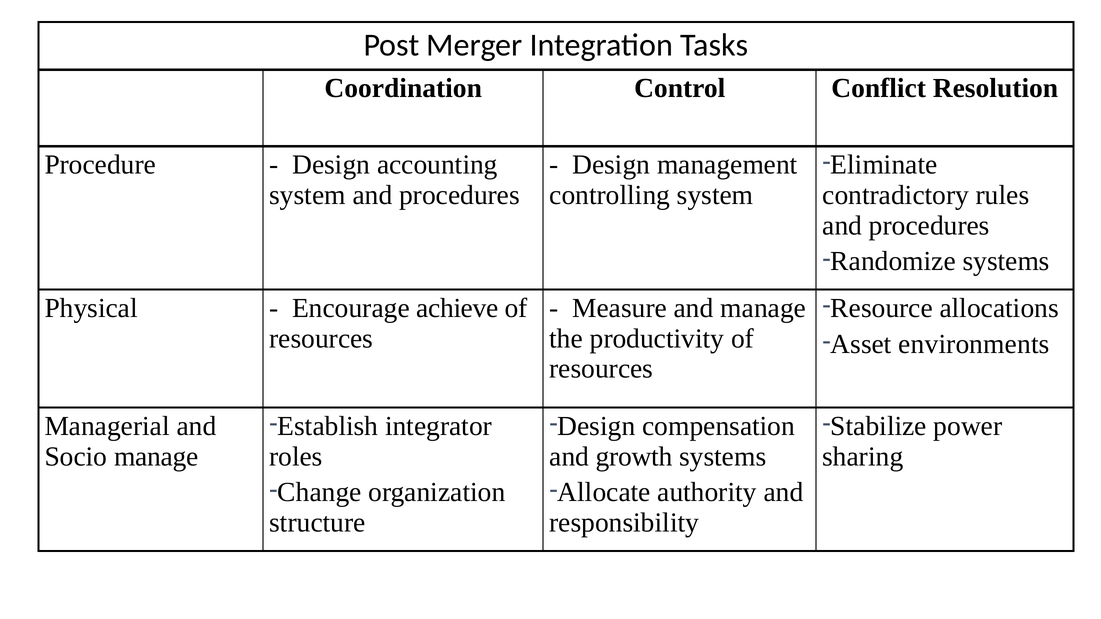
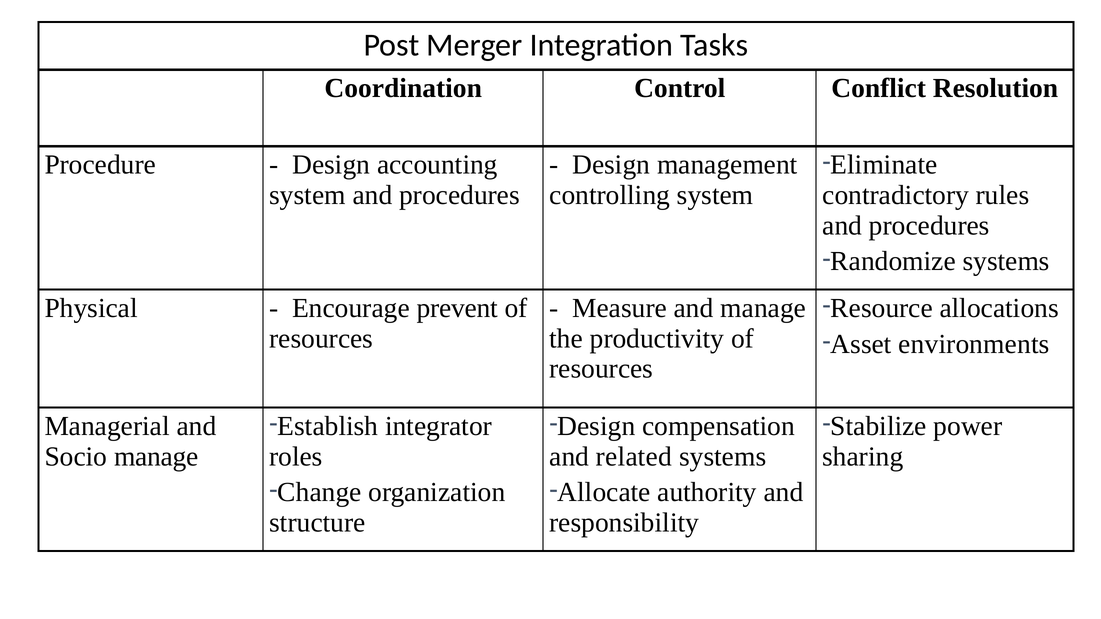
achieve: achieve -> prevent
growth: growth -> related
